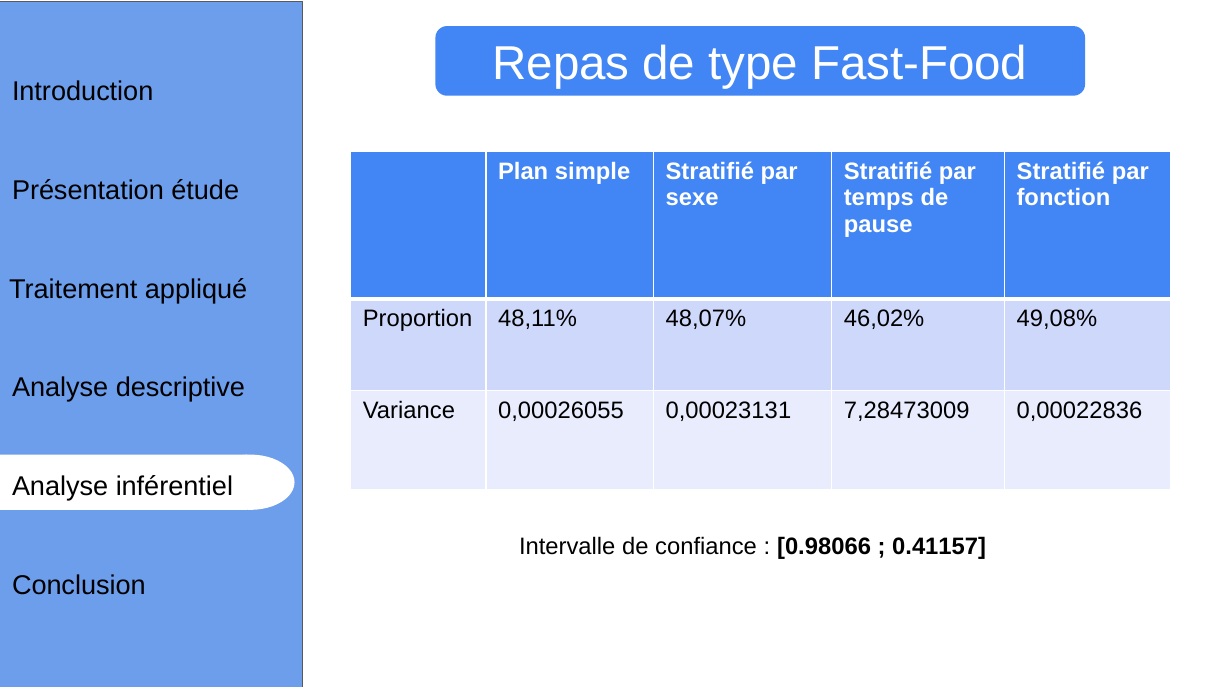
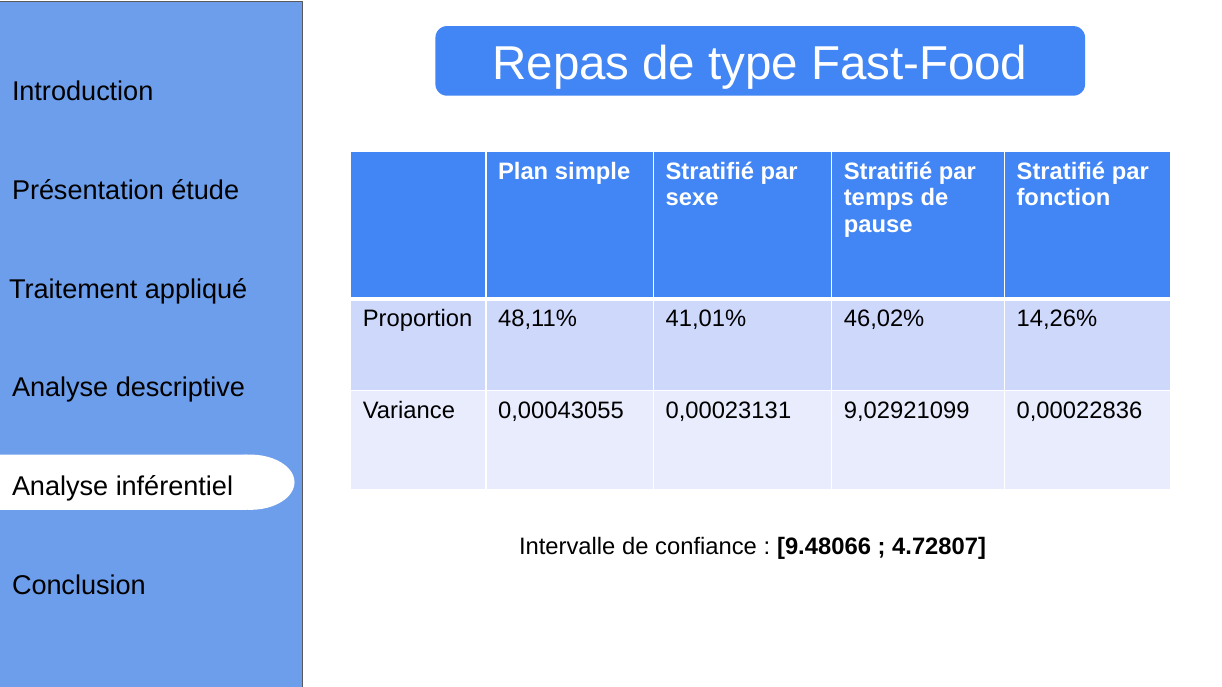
48,07%: 48,07% -> 41,01%
49,08%: 49,08% -> 14,26%
0,00026055: 0,00026055 -> 0,00043055
7,28473009: 7,28473009 -> 9,02921099
0.98066: 0.98066 -> 9.48066
0.41157: 0.41157 -> 4.72807
